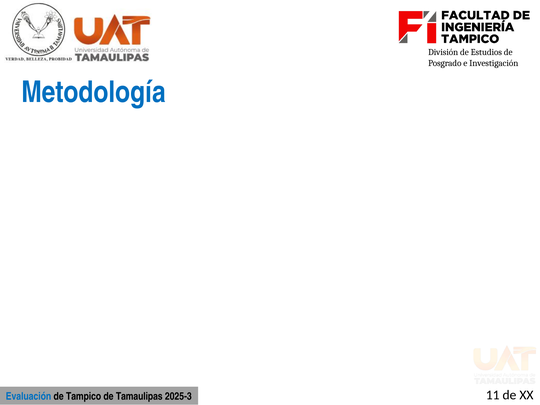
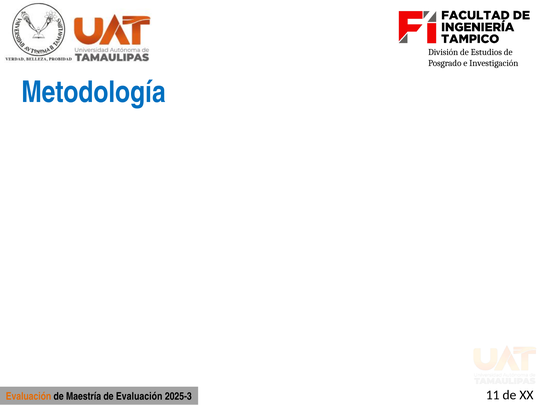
Evaluación at (28, 396) colour: blue -> orange
Tampico: Tampico -> Maestría
de Tamaulipas: Tamaulipas -> Evaluación
